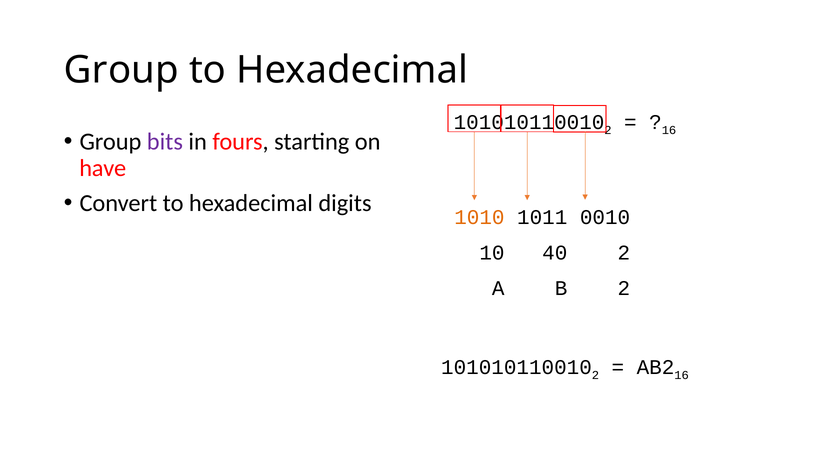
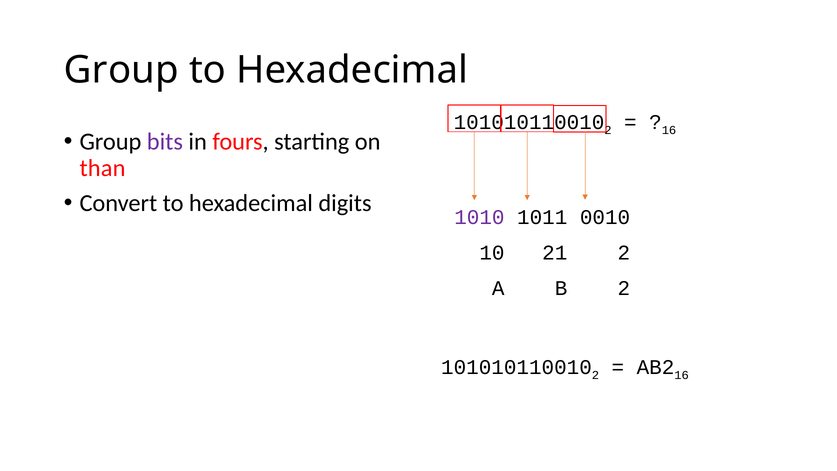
have: have -> than
1010 colour: orange -> purple
40: 40 -> 21
